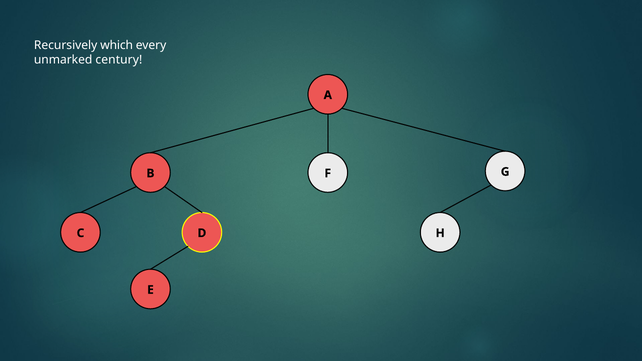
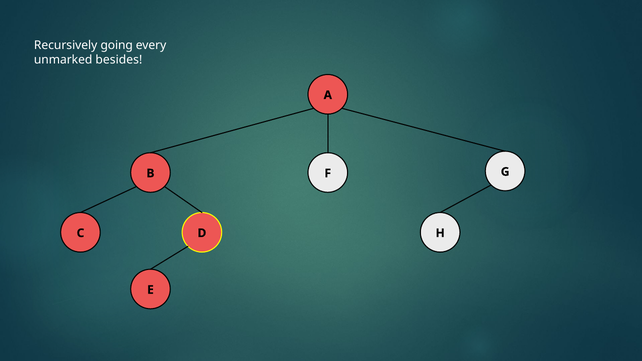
which: which -> going
century: century -> besides
